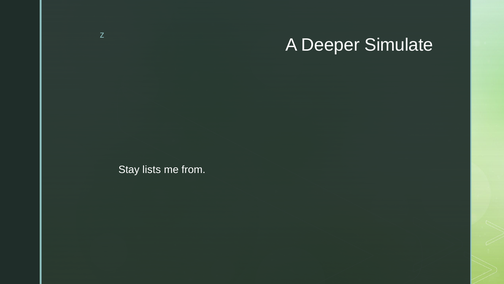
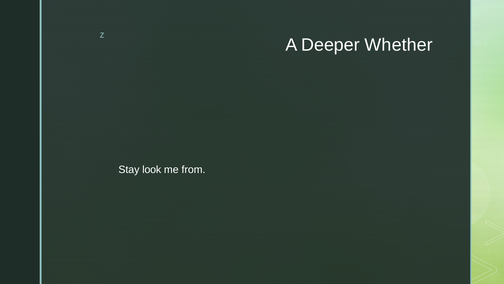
Simulate: Simulate -> Whether
lists: lists -> look
